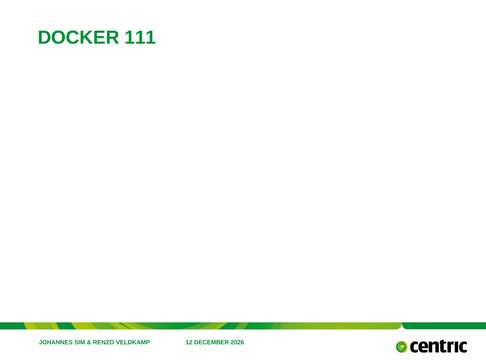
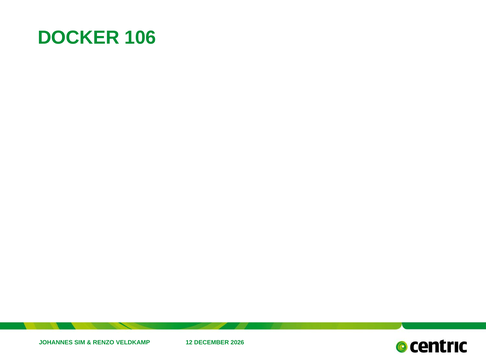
111: 111 -> 106
